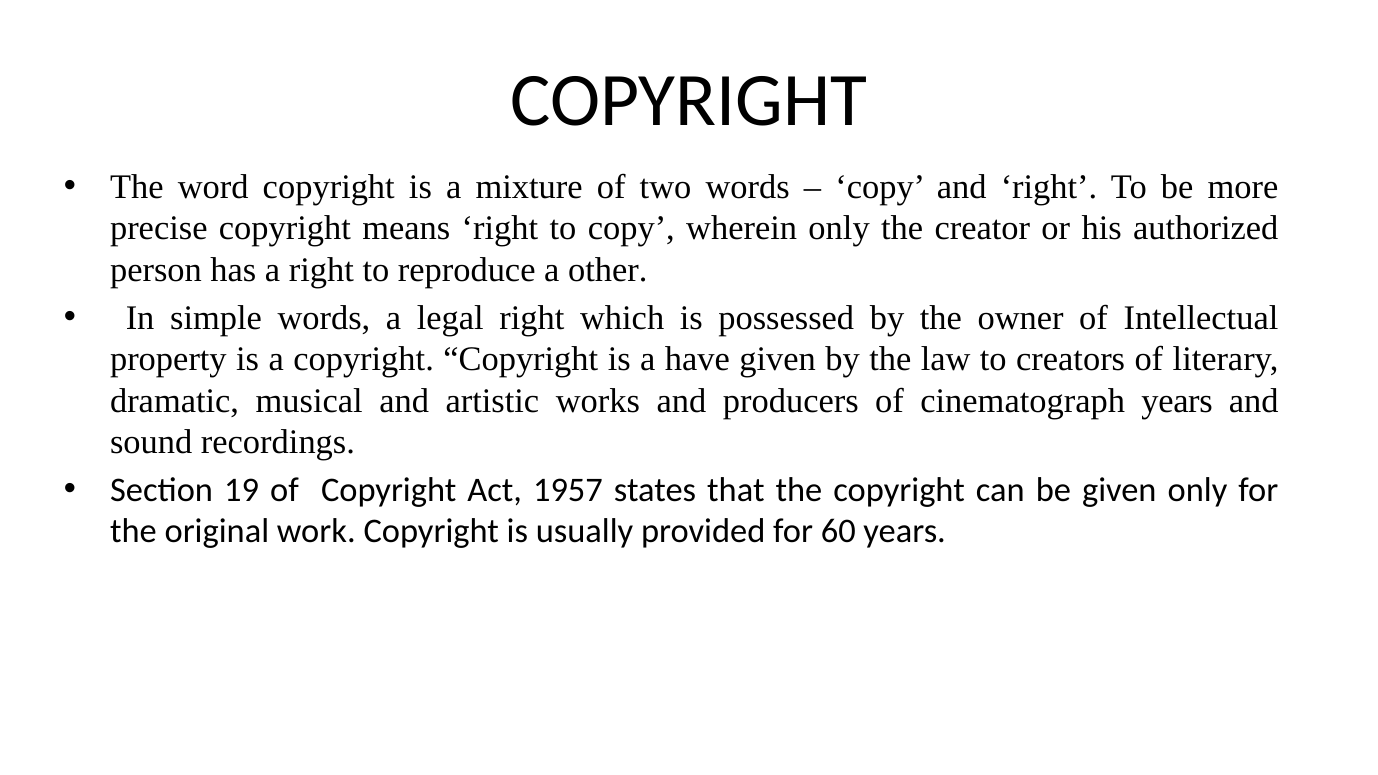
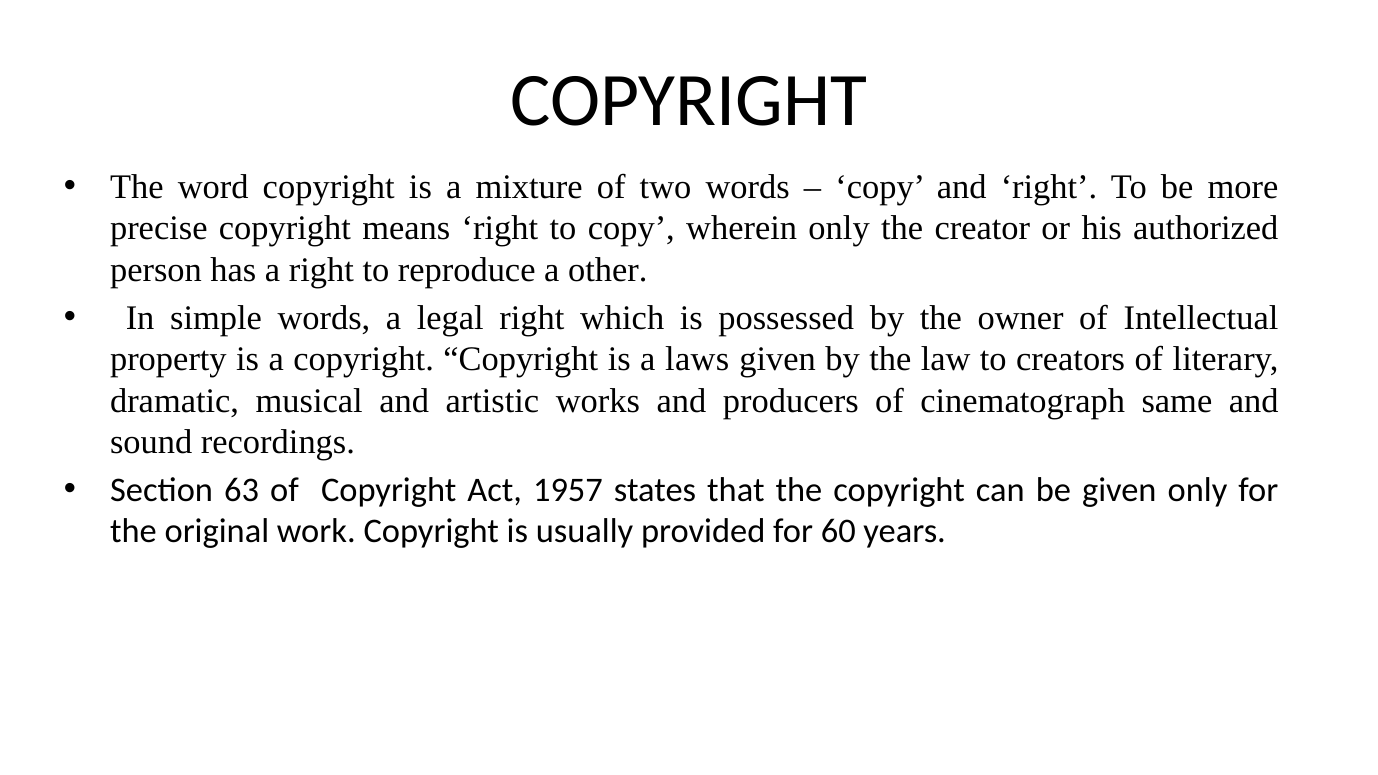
have: have -> laws
cinematograph years: years -> same
19: 19 -> 63
